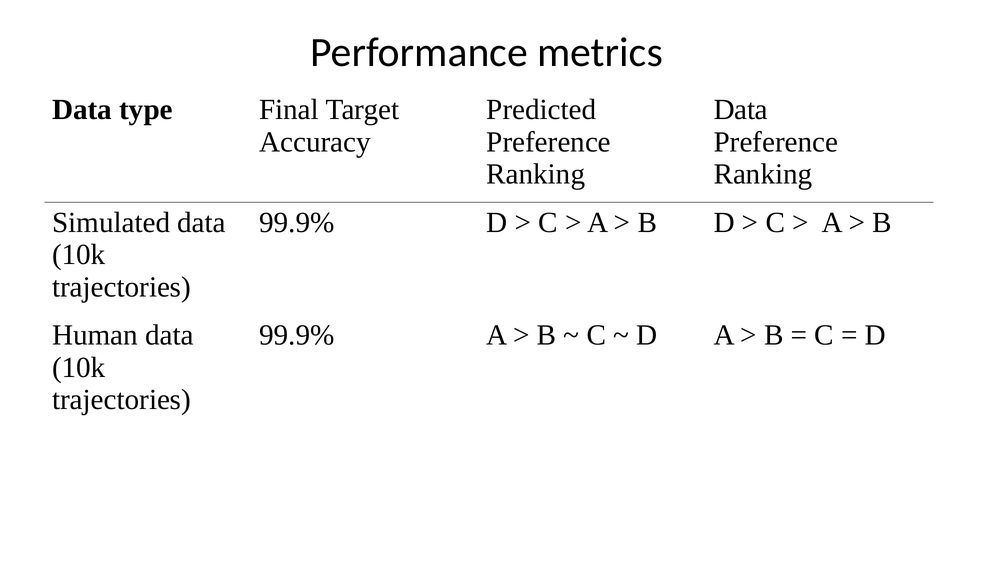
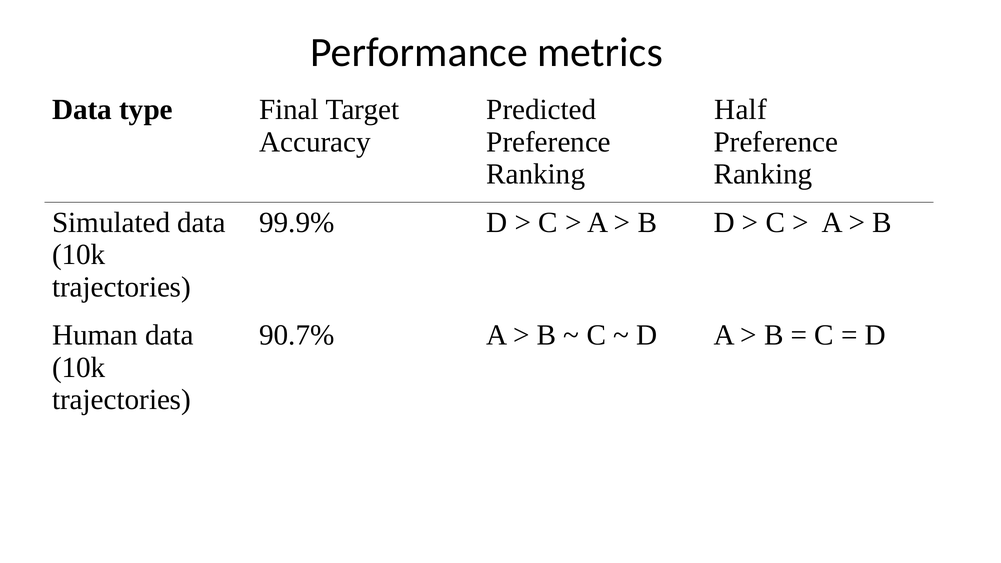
Data at (741, 110): Data -> Half
99.9% at (297, 335): 99.9% -> 90.7%
